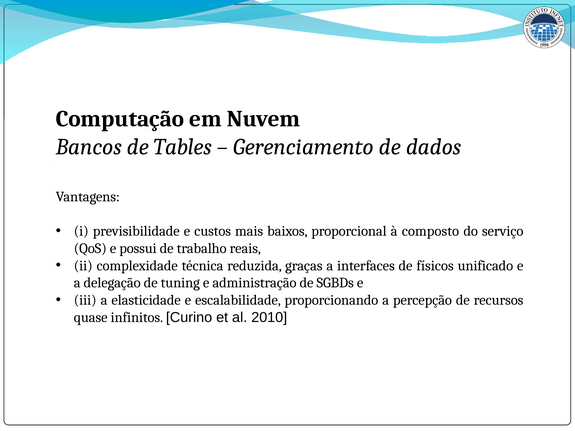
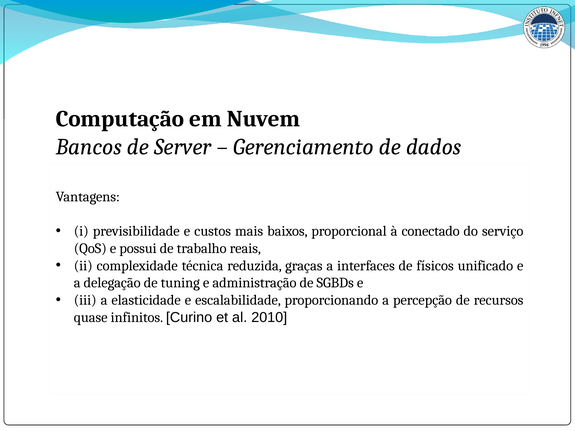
Tables: Tables -> Server
composto: composto -> conectado
